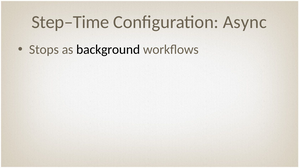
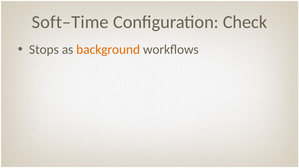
Step–Time: Step–Time -> Soft–Time
Async: Async -> Check
background colour: black -> orange
